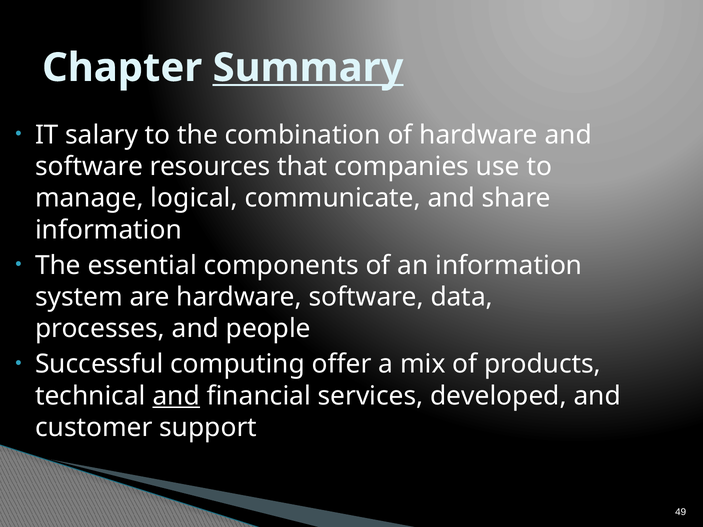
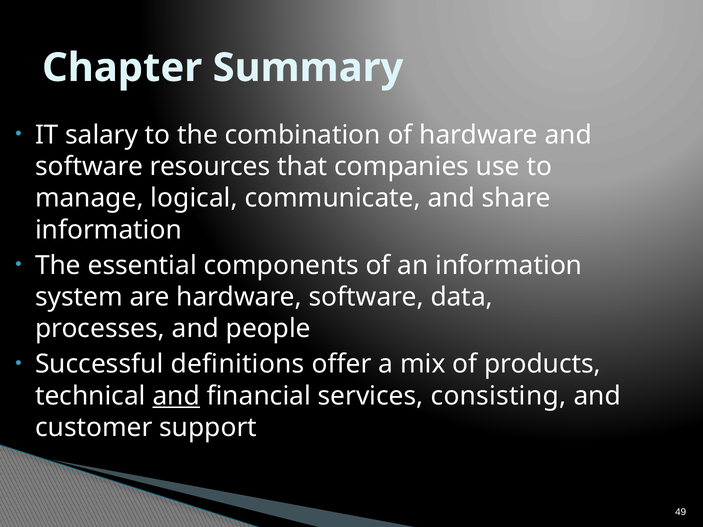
Summary underline: present -> none
computing: computing -> definitions
developed: developed -> consisting
